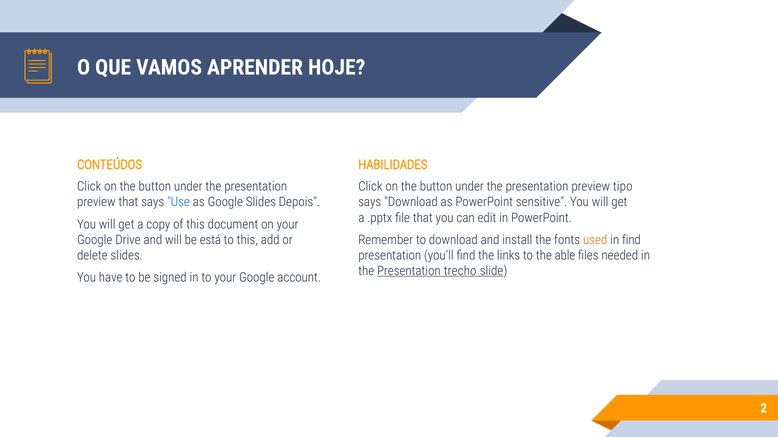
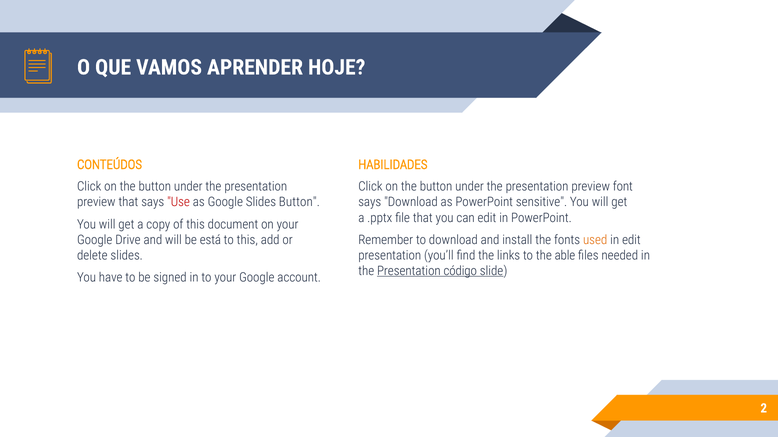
tipo: tipo -> font
Use colour: blue -> red
Slides Depois: Depois -> Button
in find: find -> edit
trecho: trecho -> código
